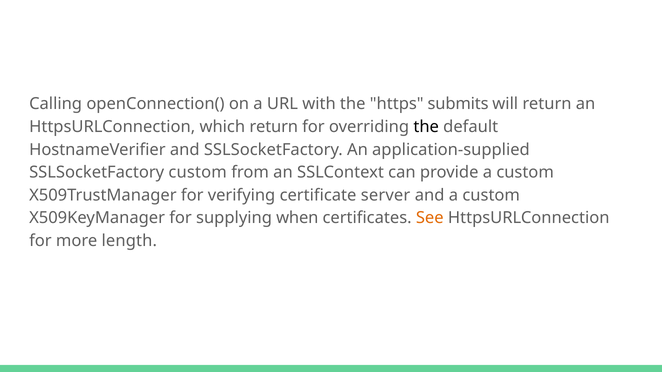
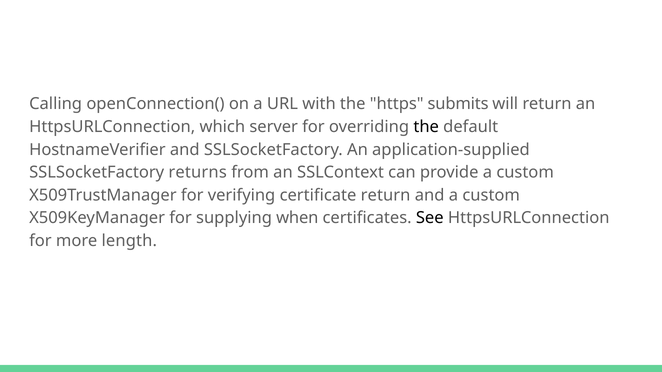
which return: return -> server
SSLSocketFactory custom: custom -> returns
certificate server: server -> return
See colour: orange -> black
